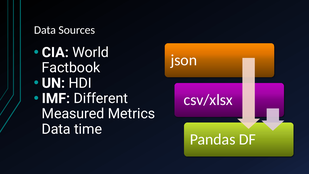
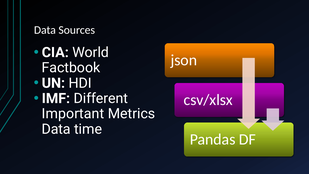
Measured: Measured -> Important
